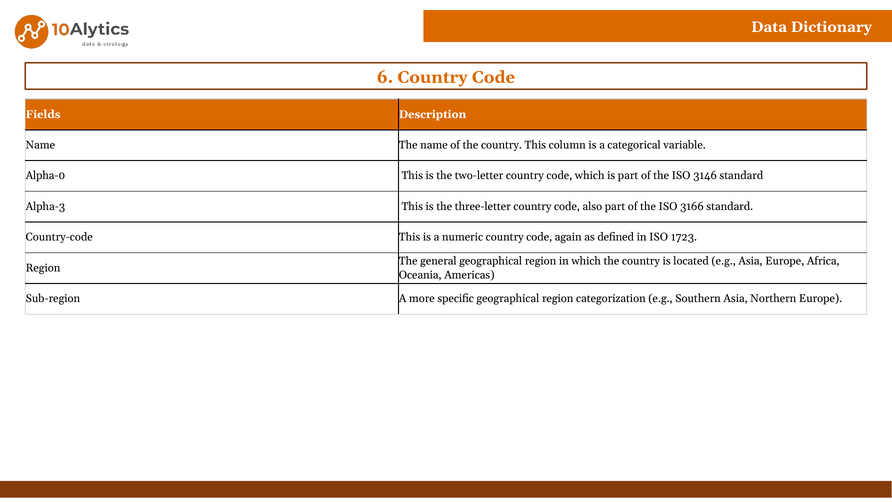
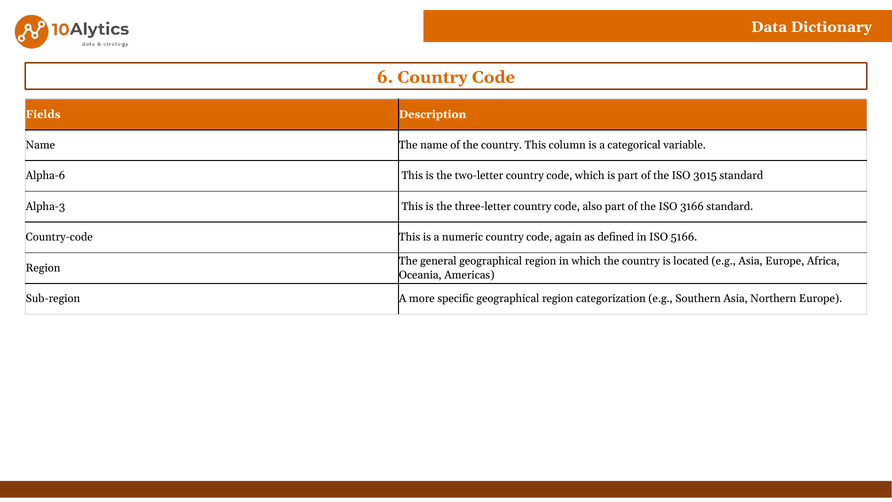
Alpha-0: Alpha-0 -> Alpha-6
3146: 3146 -> 3015
1723: 1723 -> 5166
